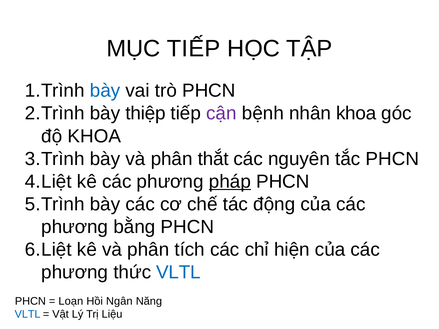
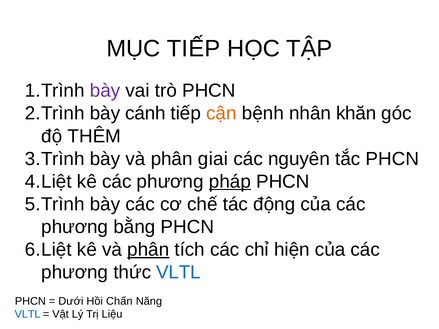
bày at (105, 91) colour: blue -> purple
thiệp: thiệp -> cánh
cận colour: purple -> orange
nhân khoa: khoa -> khăn
độ KHOA: KHOA -> THÊM
thắt: thắt -> giai
phân at (148, 250) underline: none -> present
Loạn: Loạn -> Dưới
Ngân: Ngân -> Chấn
